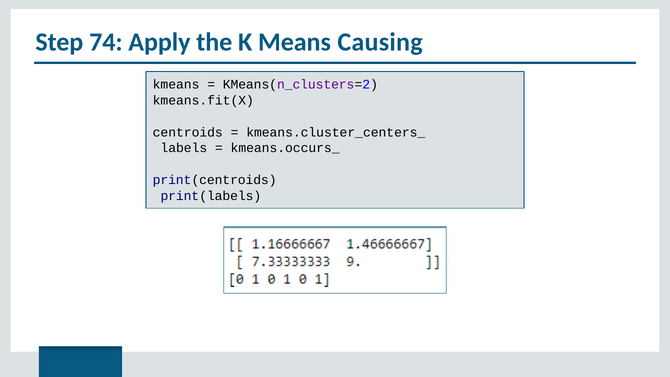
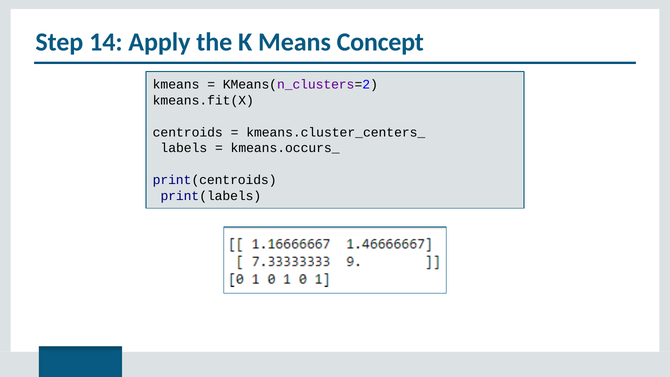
74: 74 -> 14
Causing: Causing -> Concept
